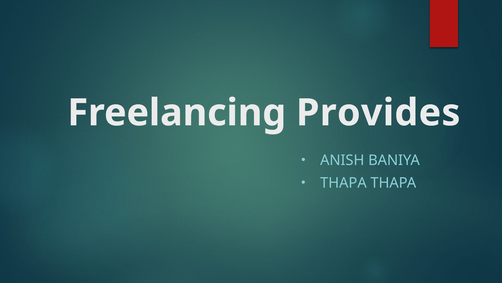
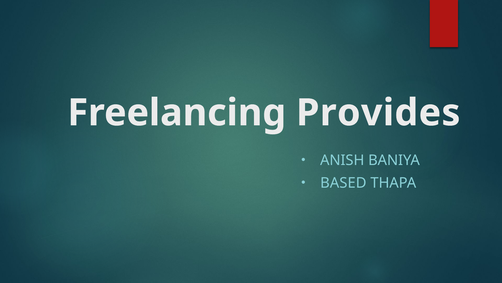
THAPA at (343, 183): THAPA -> BASED
